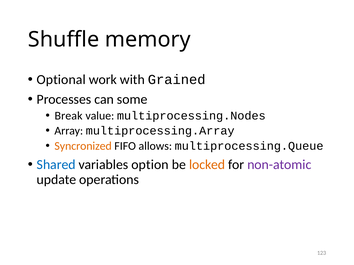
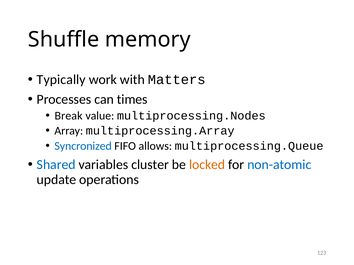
Optional: Optional -> Typically
Grained: Grained -> Matters
some: some -> times
Syncronized colour: orange -> blue
option: option -> cluster
non-atomic colour: purple -> blue
